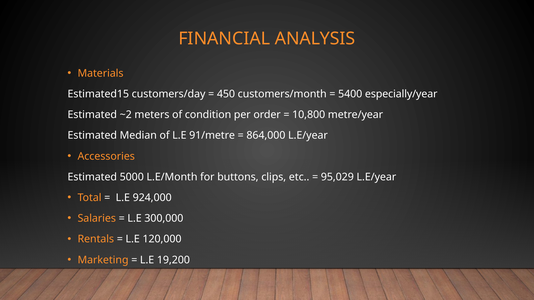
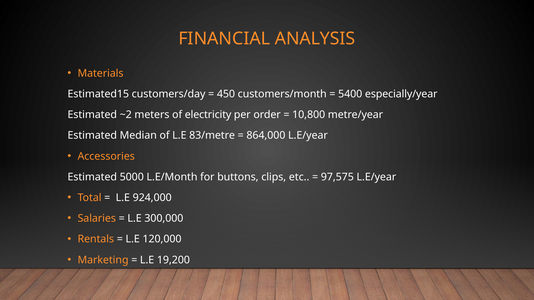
condition: condition -> electricity
91/metre: 91/metre -> 83/metre
95,029: 95,029 -> 97,575
